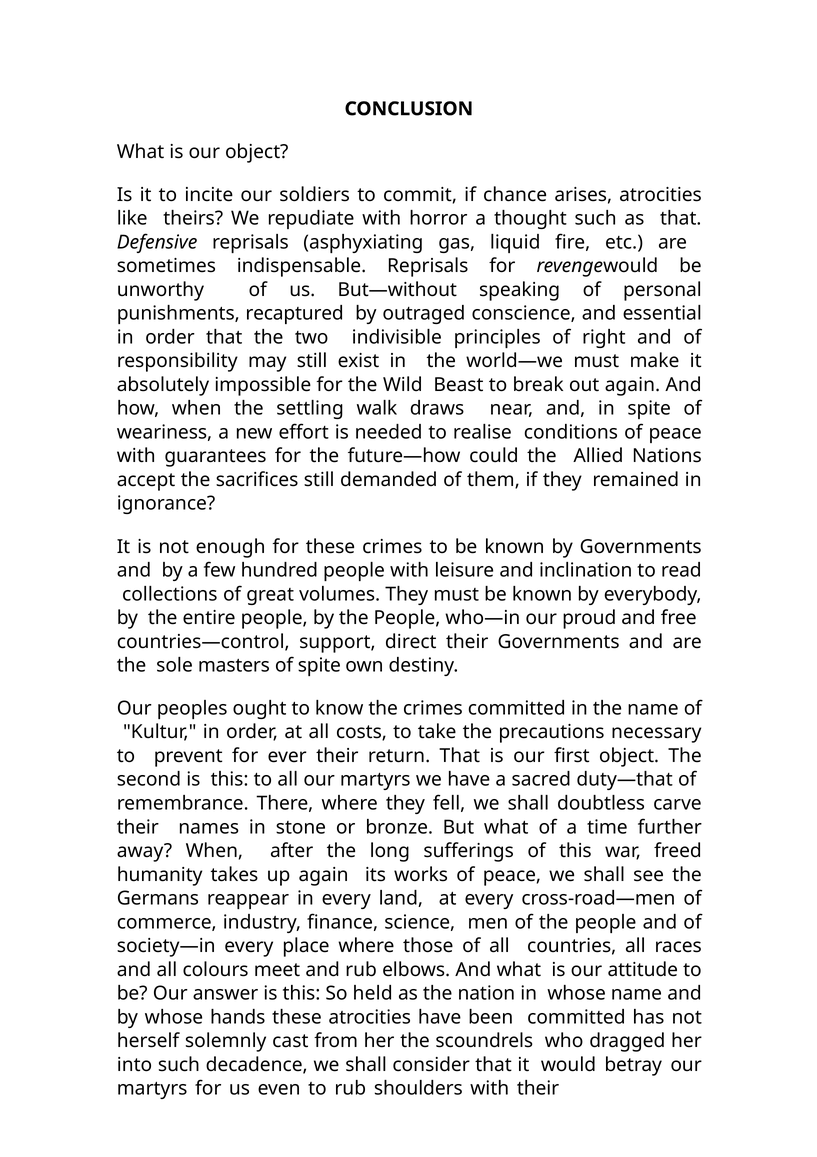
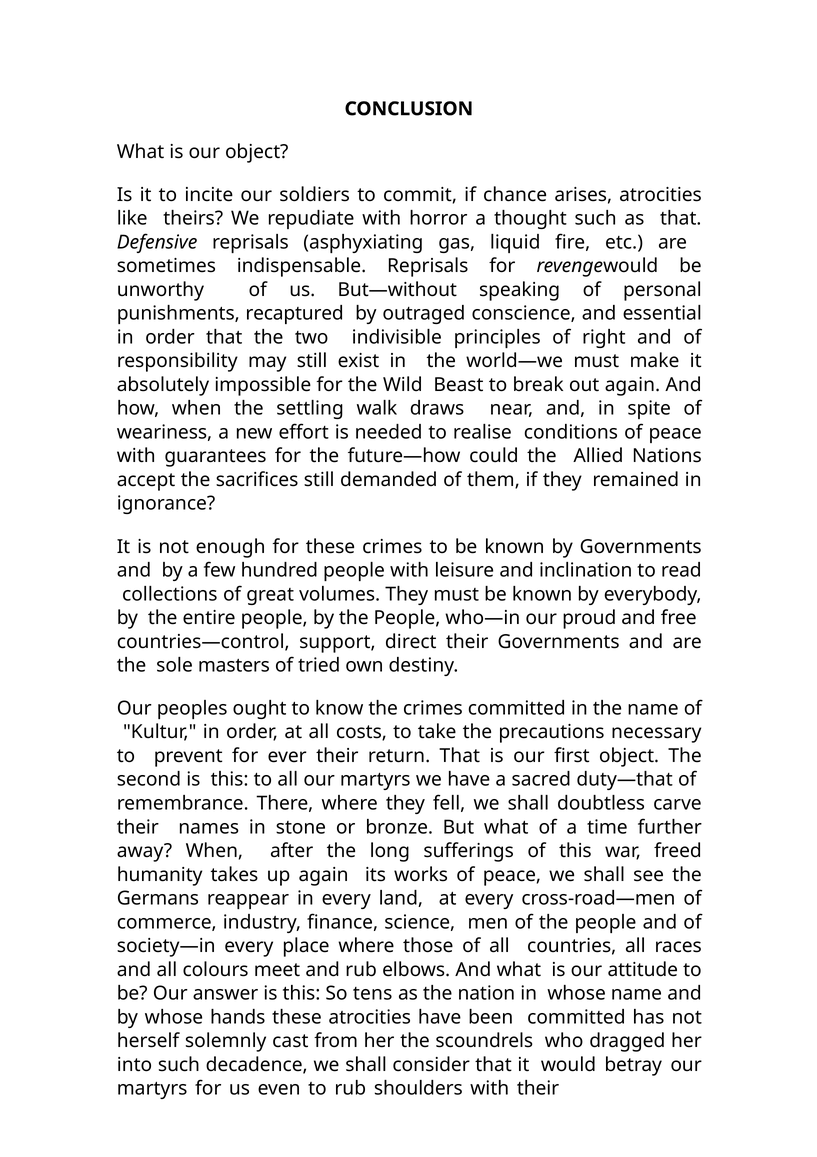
of spite: spite -> tried
held: held -> tens
